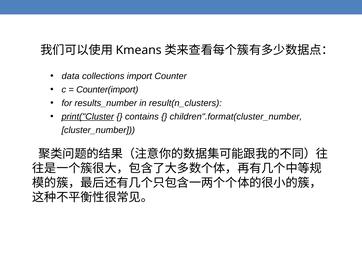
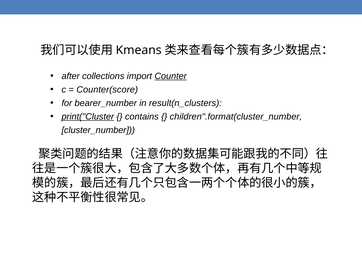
data: data -> after
Counter underline: none -> present
Counter(import: Counter(import -> Counter(score
results_number: results_number -> bearer_number
